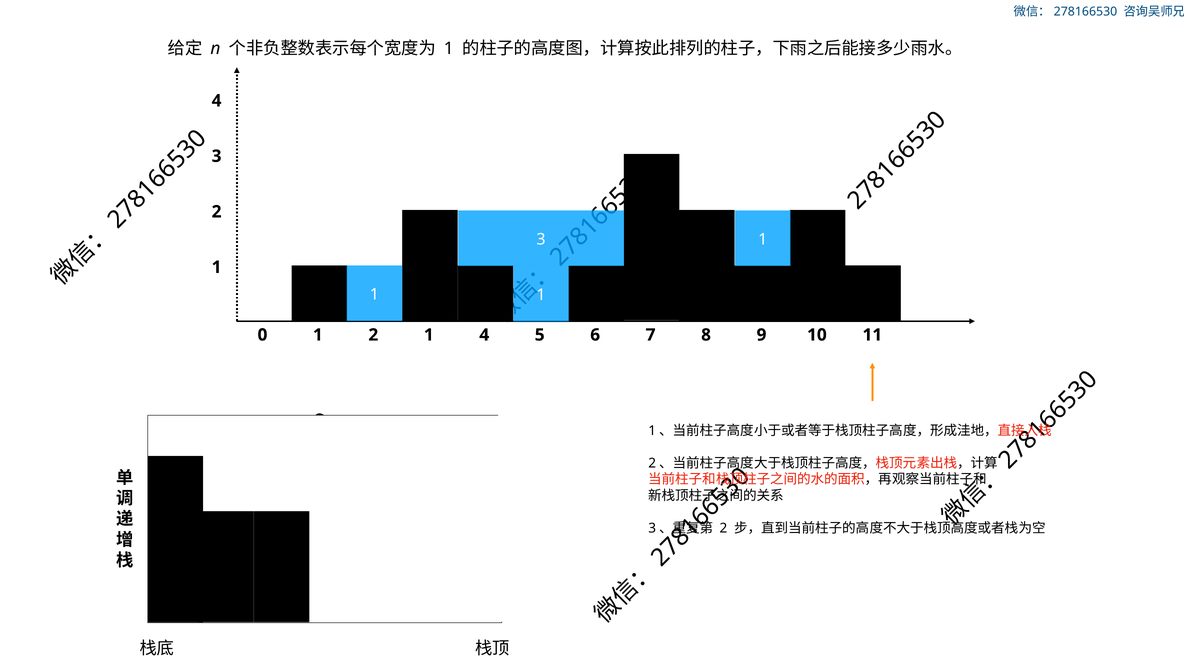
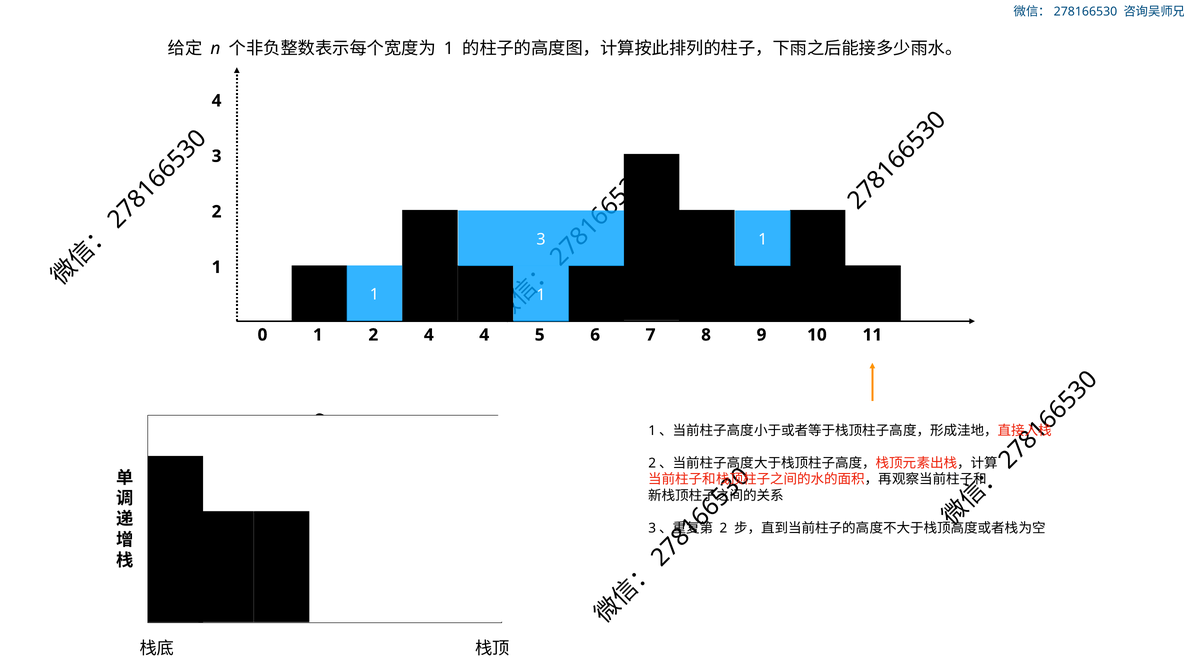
2 1: 1 -> 4
